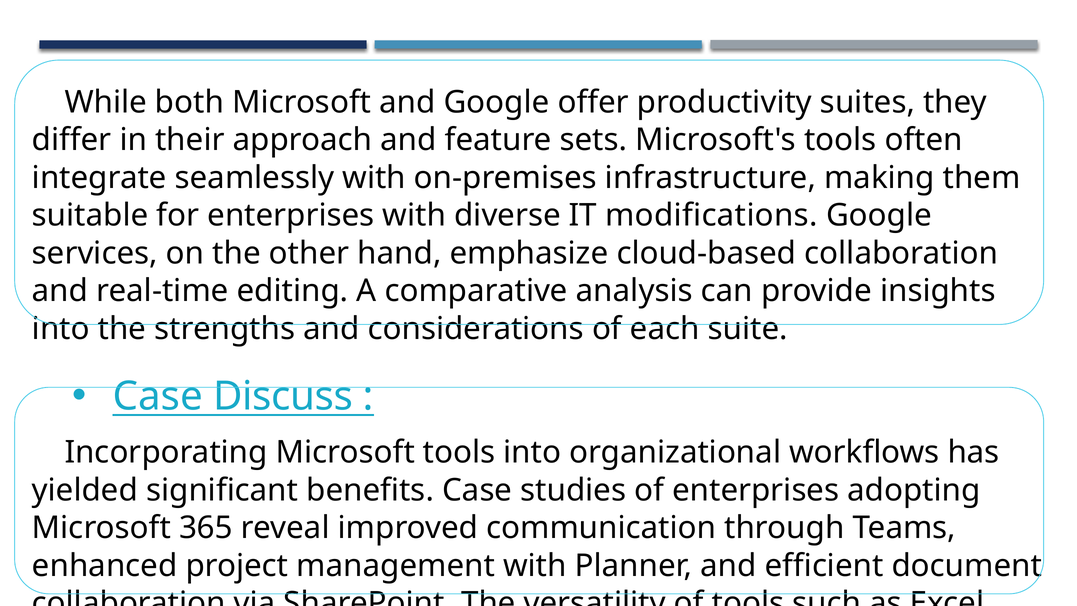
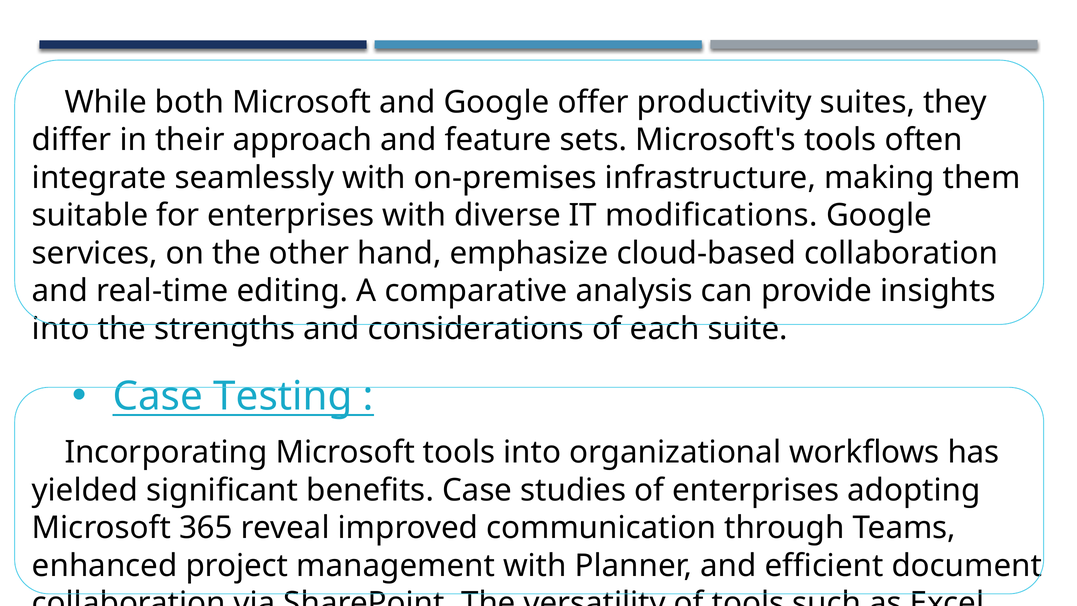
Discuss: Discuss -> Testing
